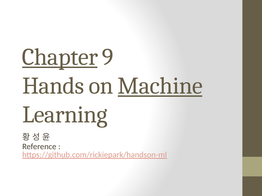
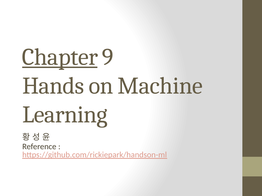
Machine underline: present -> none
